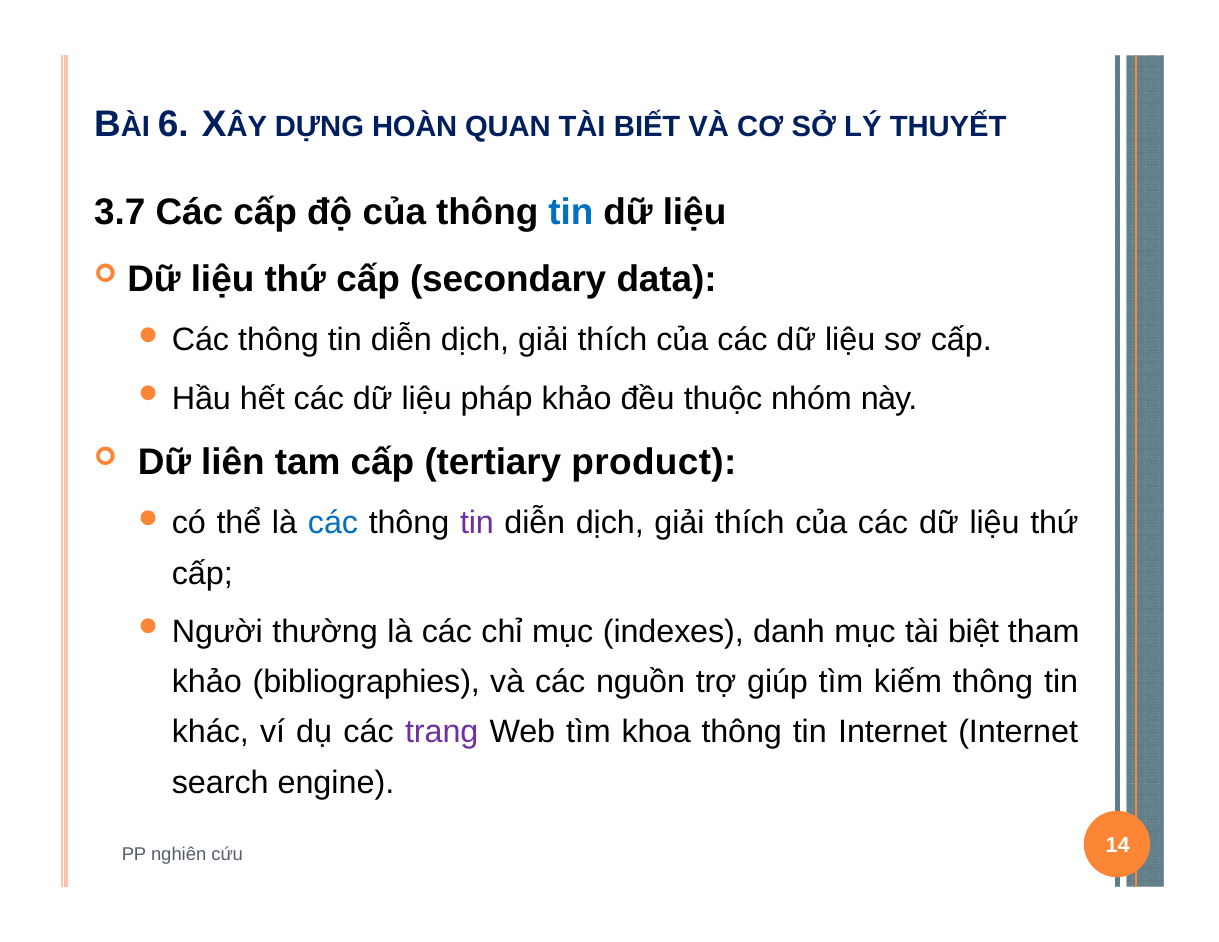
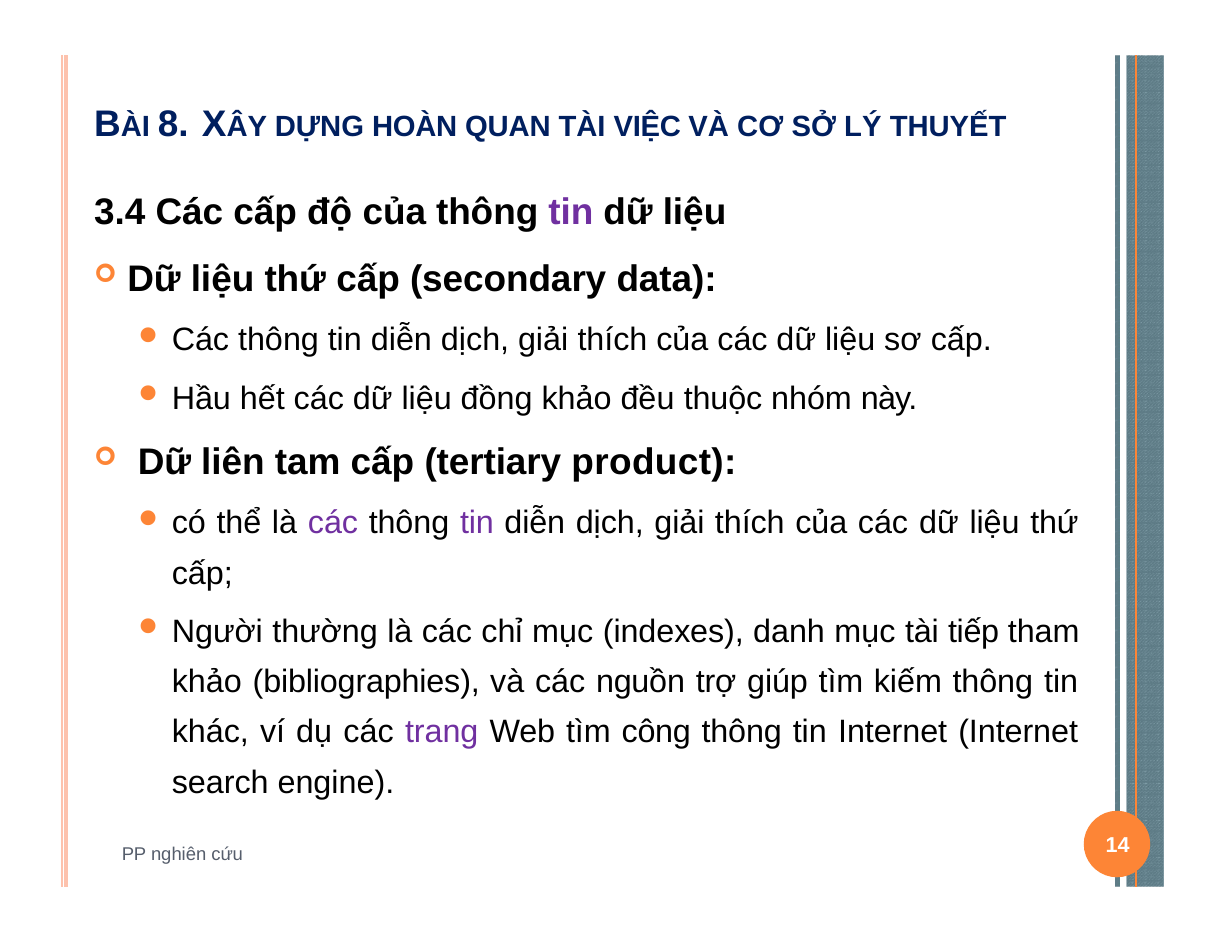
6: 6 -> 8
BIẾT: BIẾT -> VIỆC
3.7: 3.7 -> 3.4
tin at (571, 212) colour: blue -> purple
pháp: pháp -> đồng
các at (333, 523) colour: blue -> purple
biệt: biệt -> tiếp
khoa: khoa -> công
